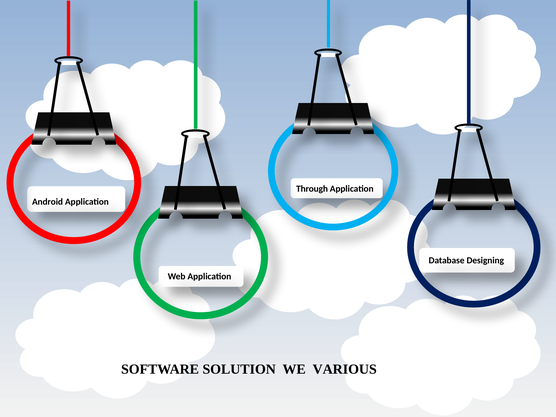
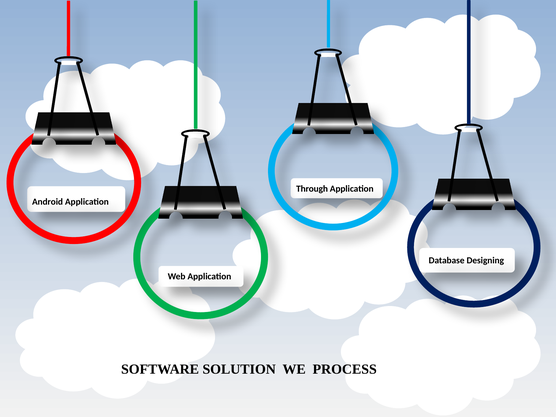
VARIOUS: VARIOUS -> PROCESS
